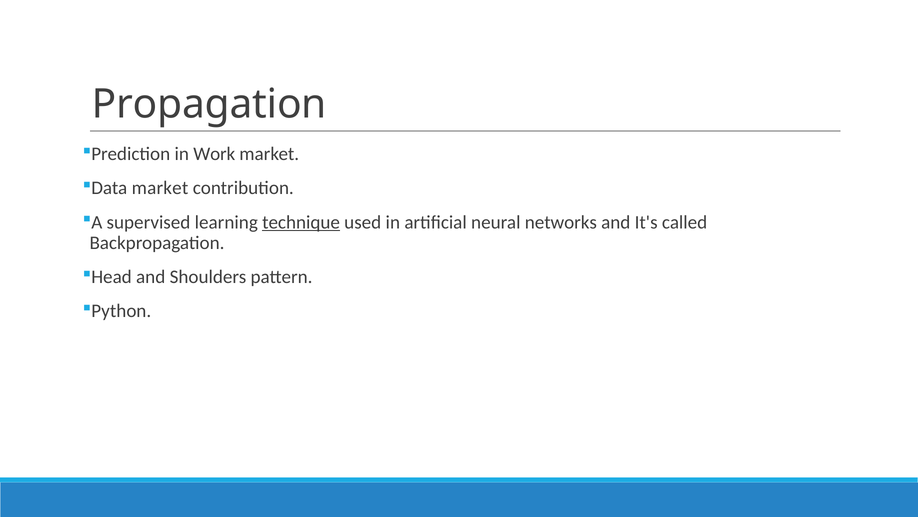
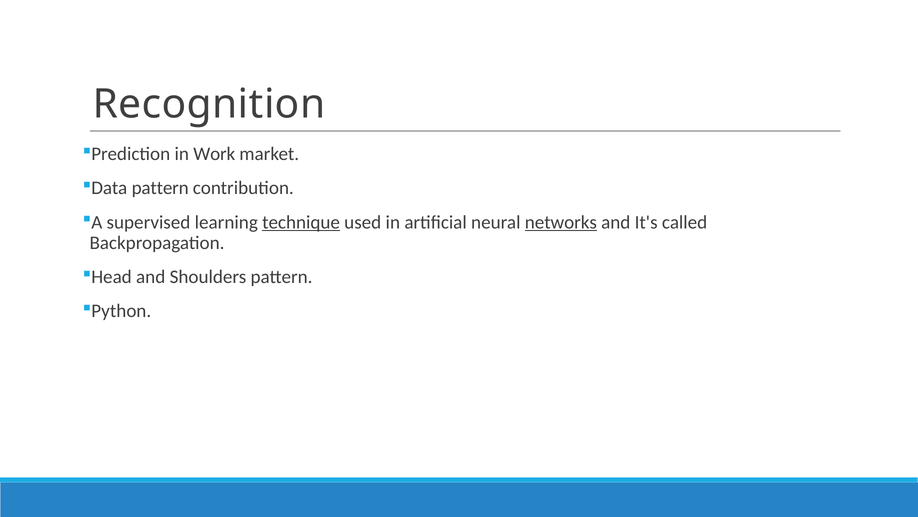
Propagation: Propagation -> Recognition
market at (160, 188): market -> pattern
networks underline: none -> present
